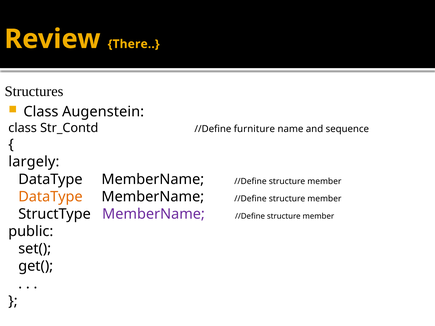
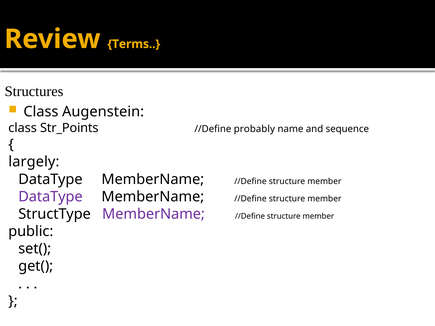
There: There -> Terms
Str_Contd: Str_Contd -> Str_Points
furniture: furniture -> probably
DataType at (50, 197) colour: orange -> purple
